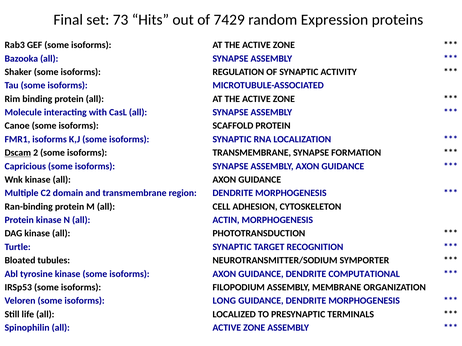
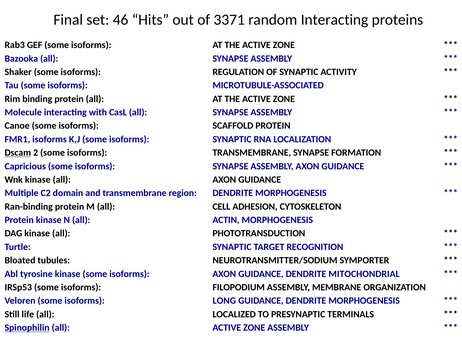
73: 73 -> 46
7429: 7429 -> 3371
random Expression: Expression -> Interacting
COMPUTATIONAL: COMPUTATIONAL -> MITOCHONDRIAL
Spinophilin underline: none -> present
